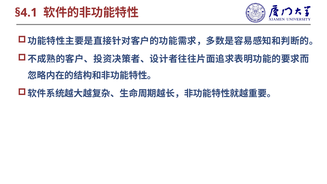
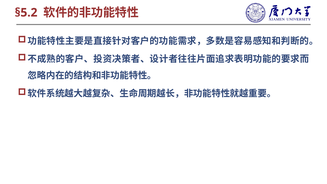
§4.1: §4.1 -> §5.2
